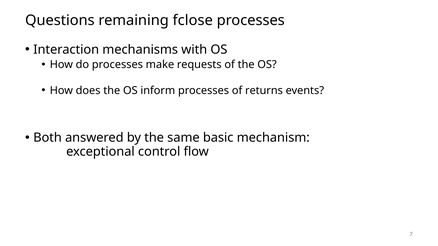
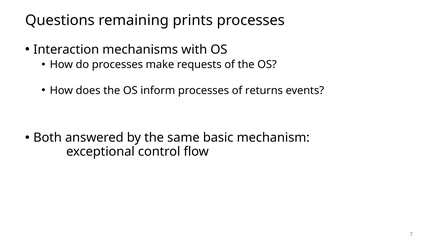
fclose: fclose -> prints
